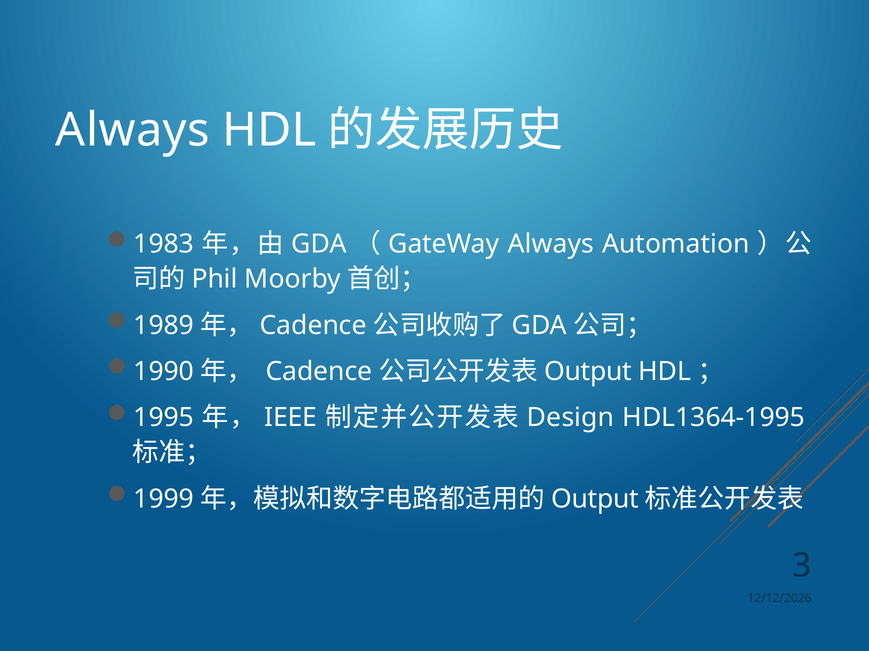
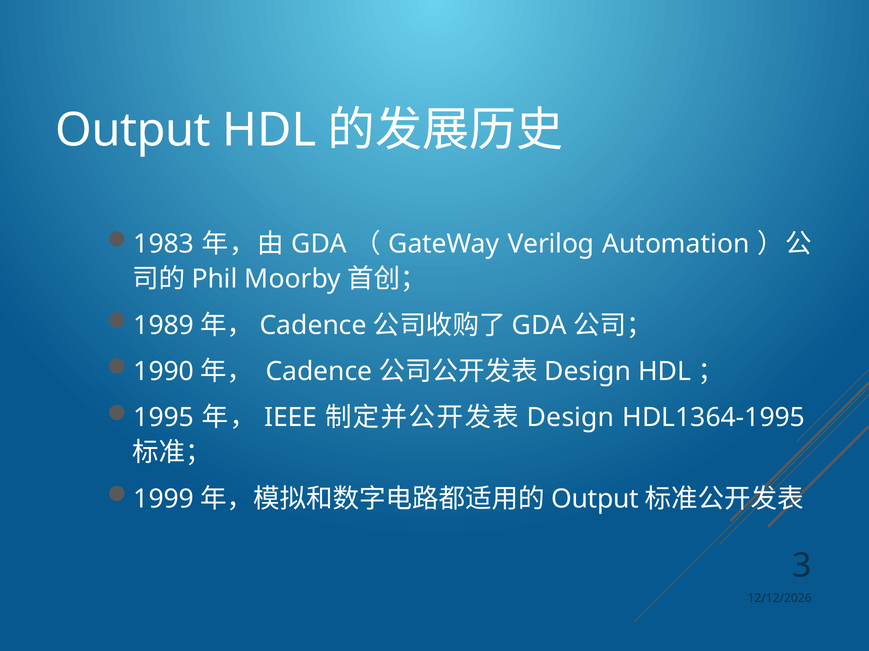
Always at (133, 131): Always -> Output
Always at (551, 245): Always -> Verilog
Output at (588, 372): Output -> Design
